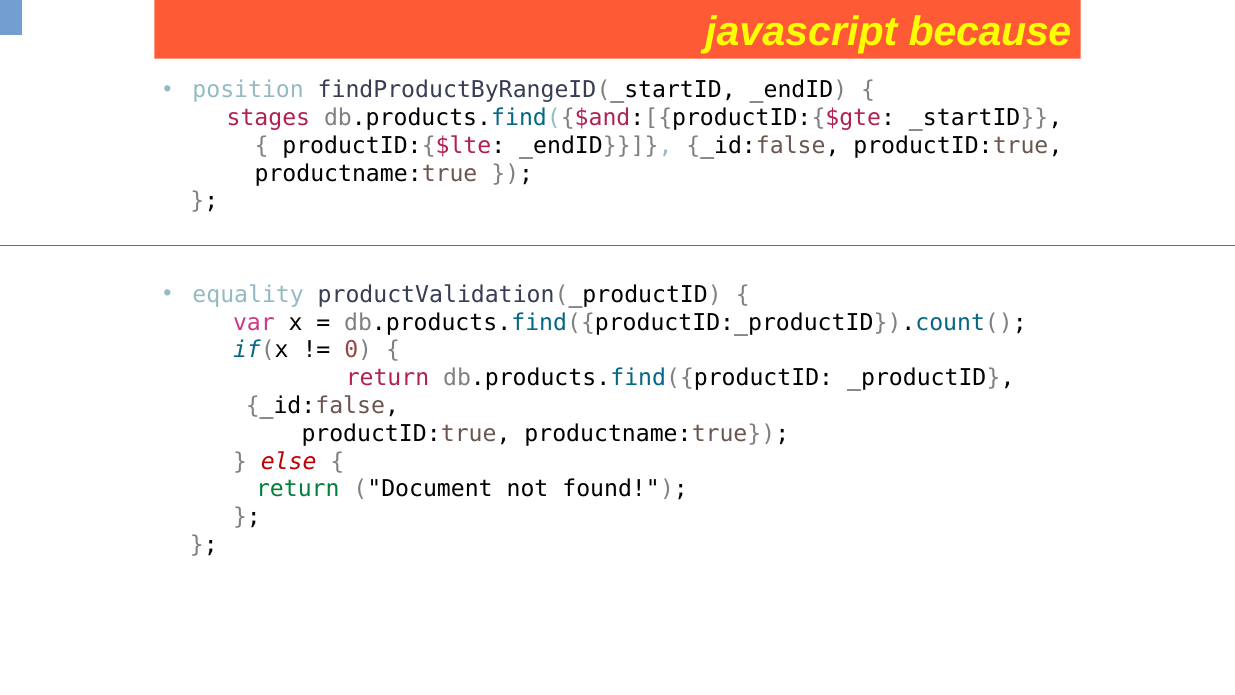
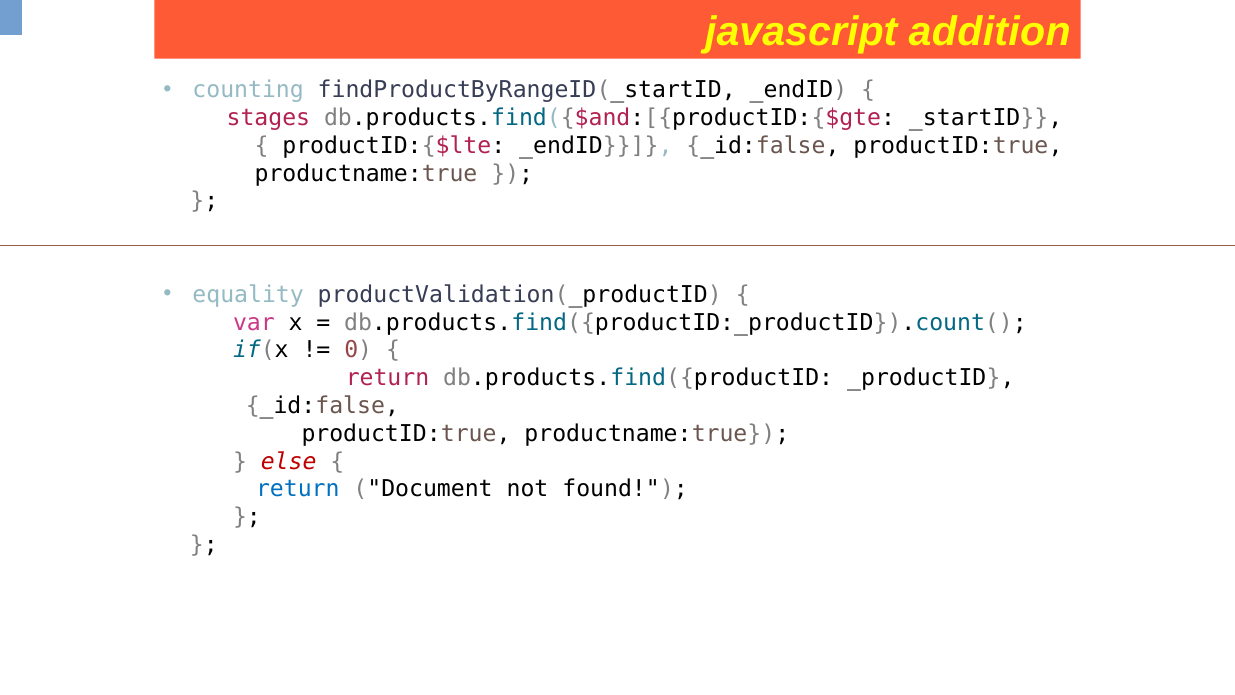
because: because -> addition
position: position -> counting
return at (298, 489) colour: green -> blue
